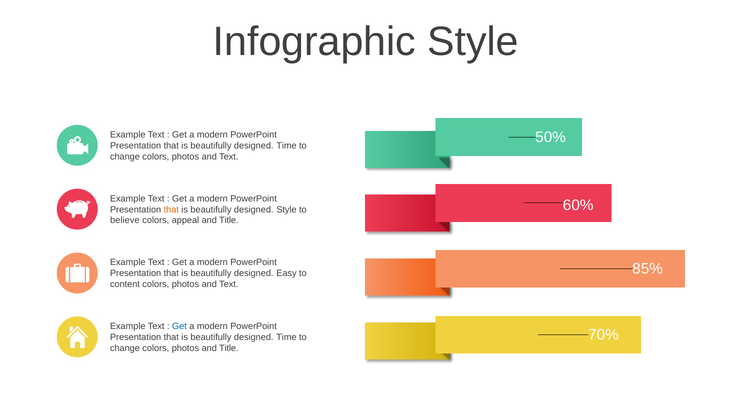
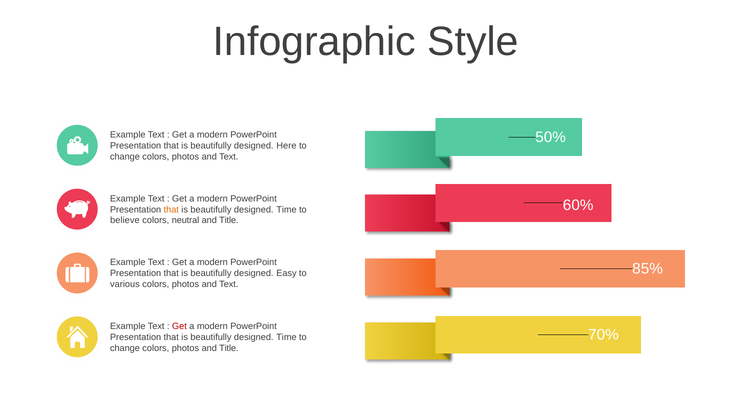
Time at (286, 146): Time -> Here
Style at (286, 210): Style -> Time
appeal: appeal -> neutral
content: content -> various
Get at (179, 327) colour: blue -> red
